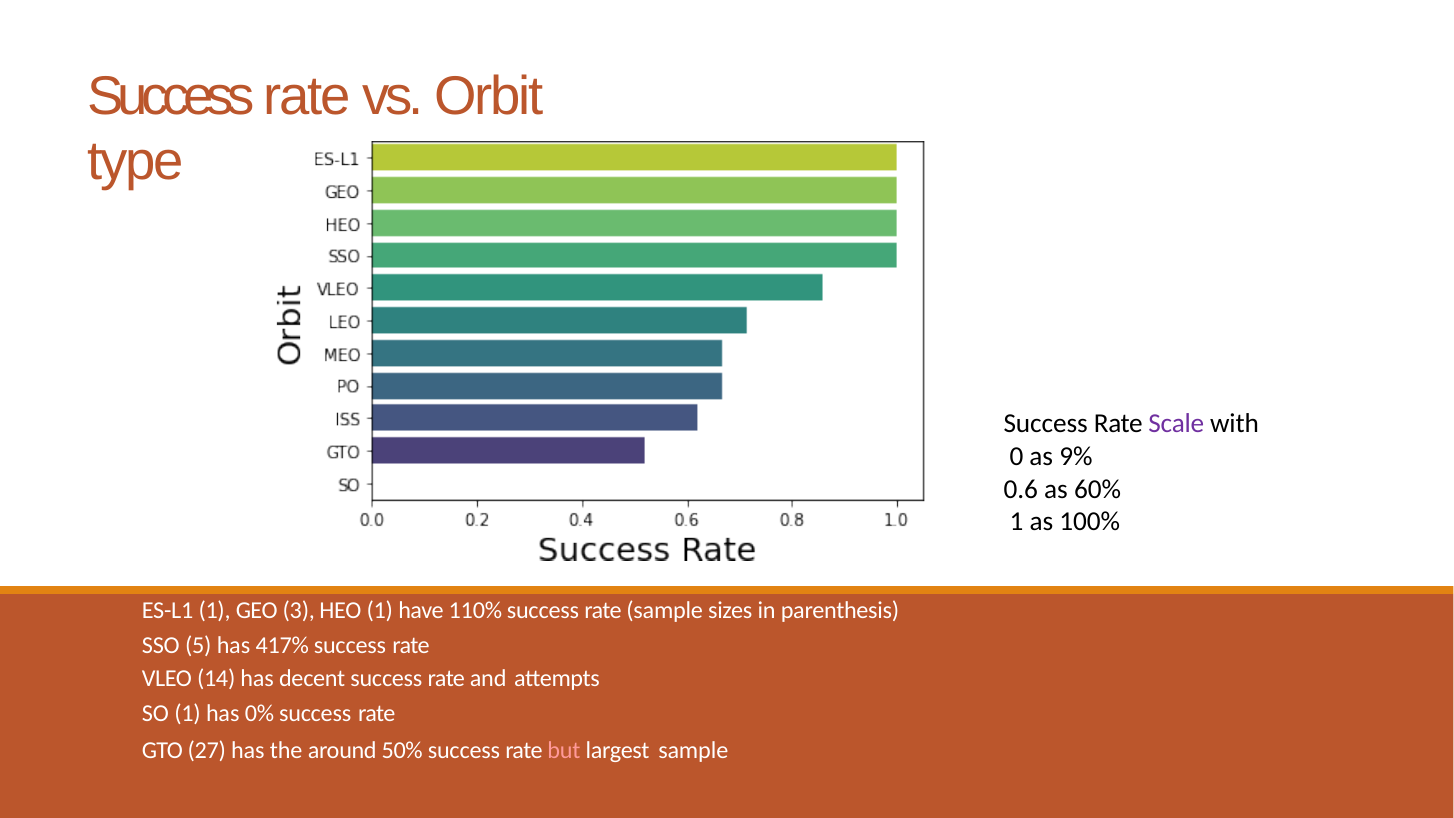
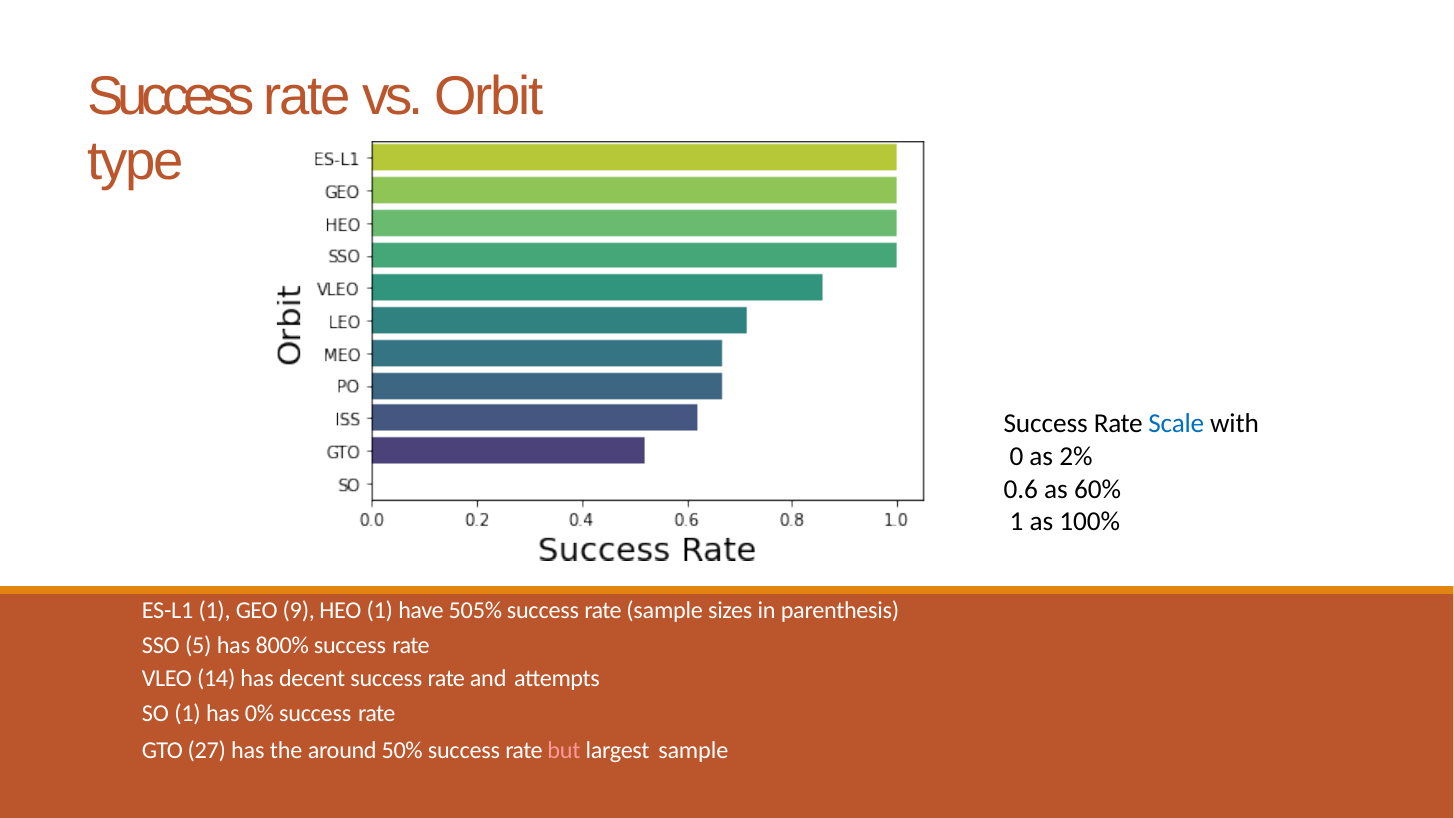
Scale colour: purple -> blue
9%: 9% -> 2%
3: 3 -> 9
110%: 110% -> 505%
417%: 417% -> 800%
